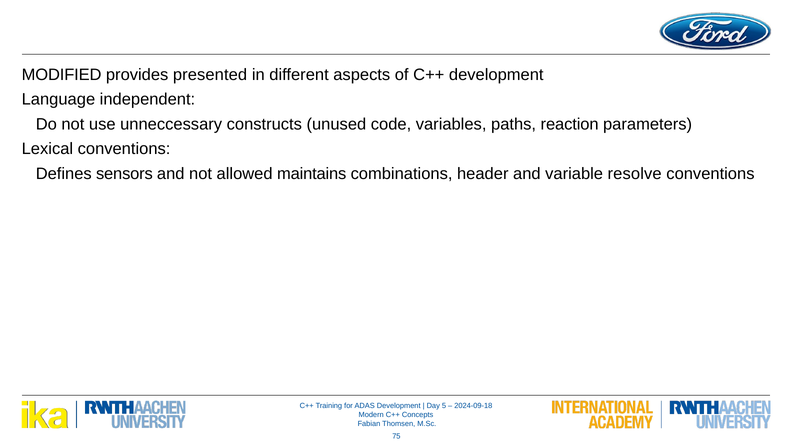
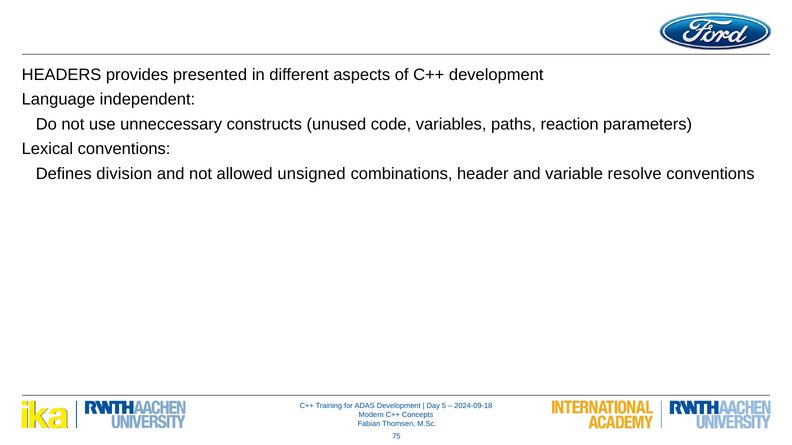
MODIFIED: MODIFIED -> HEADERS
sensors: sensors -> division
maintains: maintains -> unsigned
